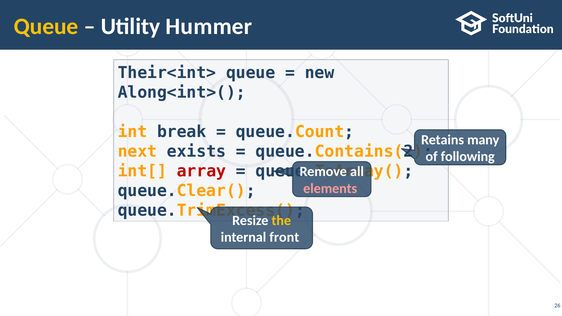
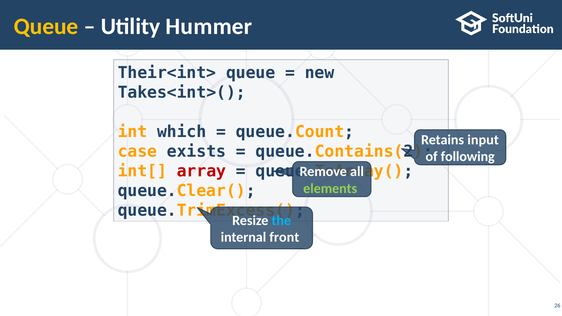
Along<int>(: Along<int>( -> Takes<int>(
break: break -> which
many: many -> input
next: next -> case
elements colour: pink -> light green
the colour: yellow -> light blue
